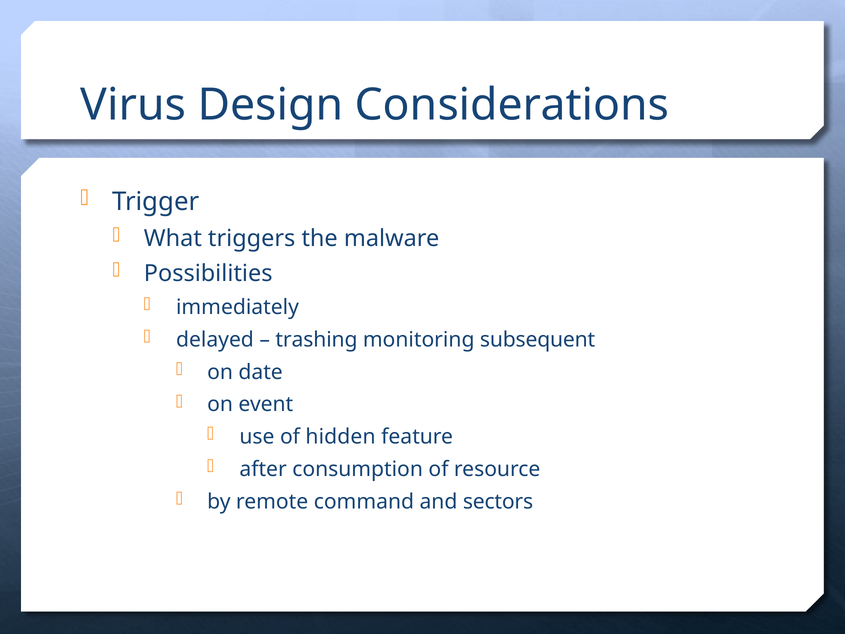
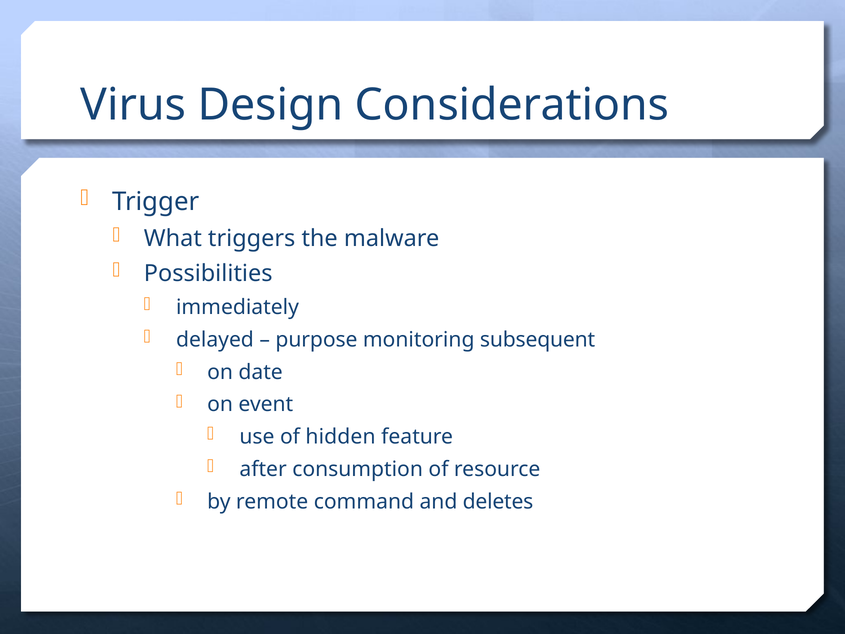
trashing: trashing -> purpose
sectors: sectors -> deletes
